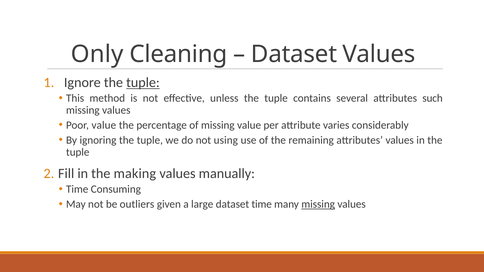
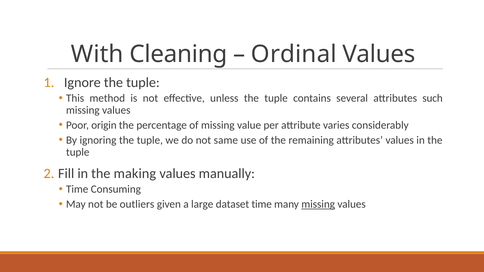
Only: Only -> With
Dataset at (294, 54): Dataset -> Ordinal
tuple at (143, 83) underline: present -> none
Poor value: value -> origin
using: using -> same
